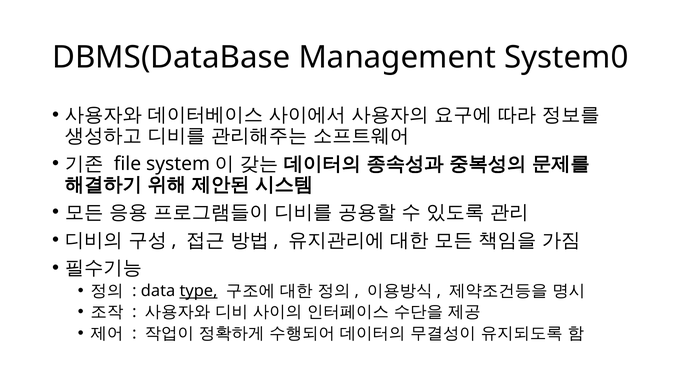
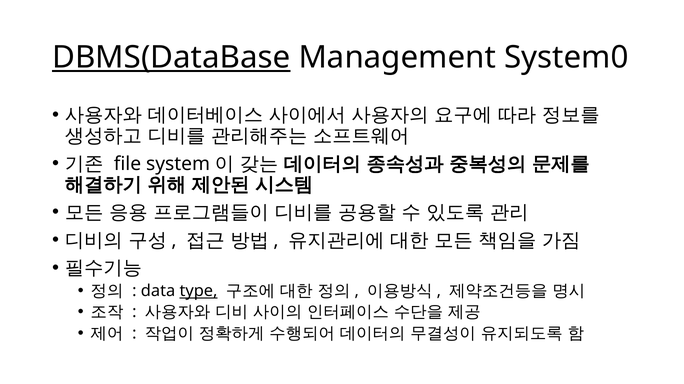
DBMS(DataBase underline: none -> present
